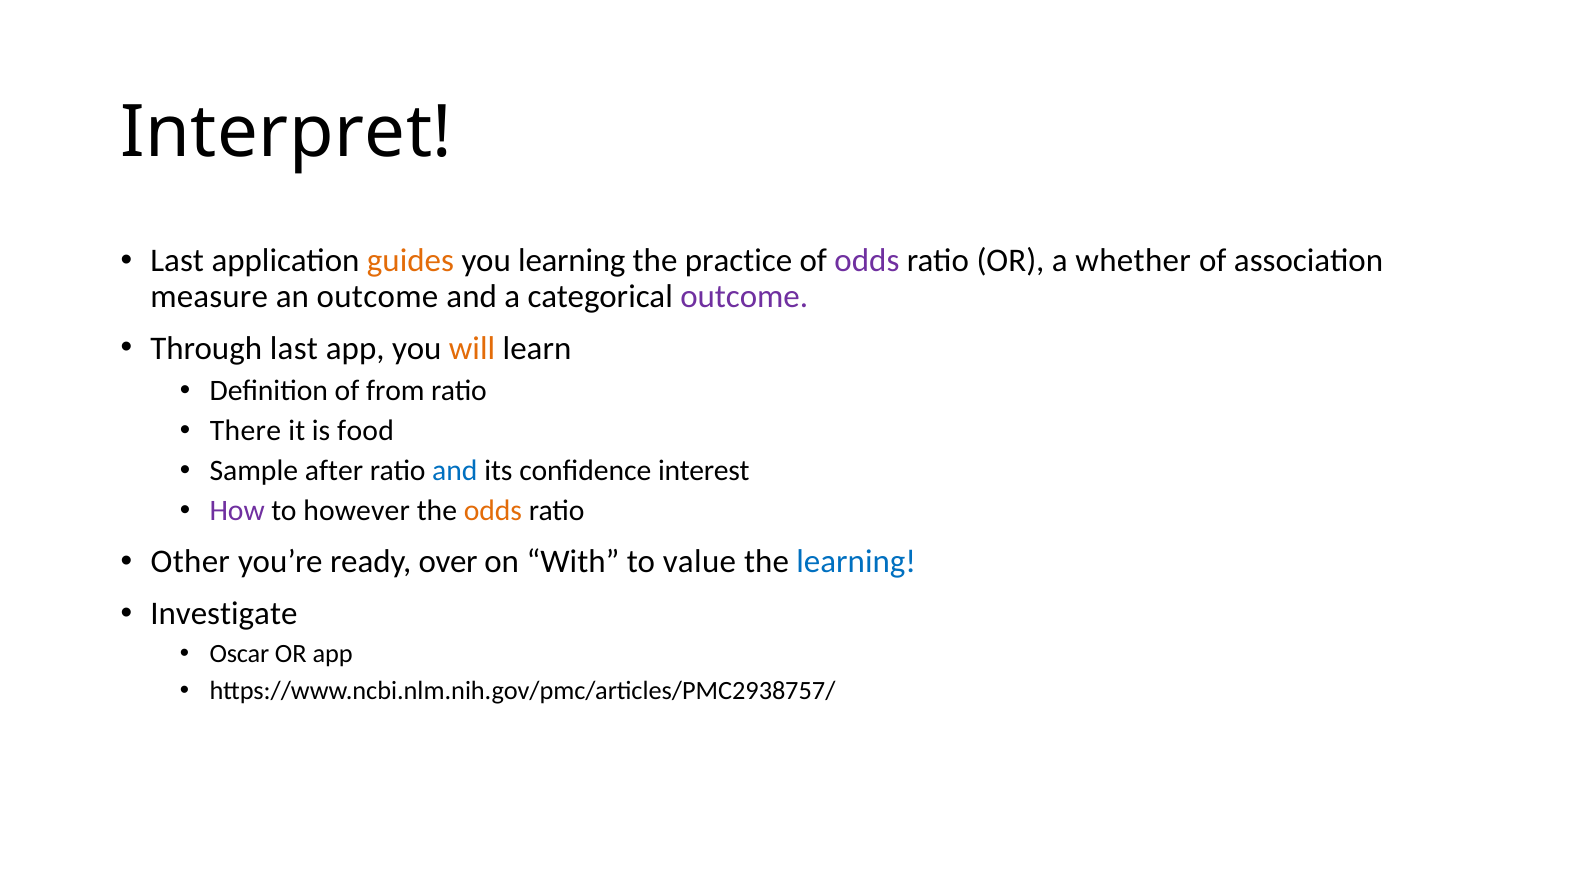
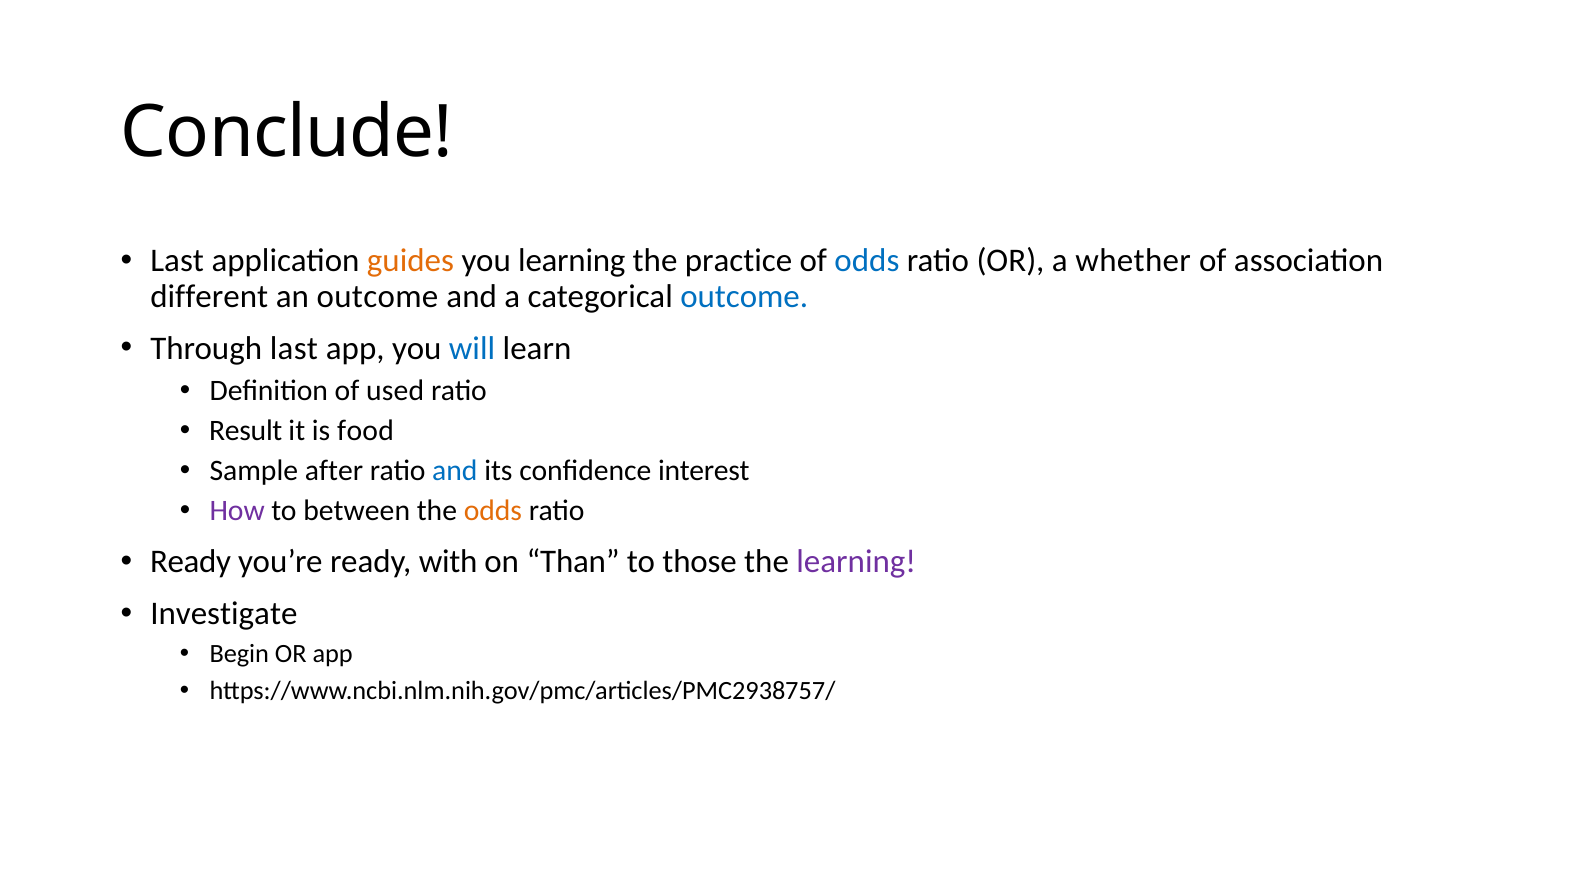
Interpret: Interpret -> Conclude
odds at (867, 260) colour: purple -> blue
measure: measure -> different
outcome at (744, 296) colour: purple -> blue
will colour: orange -> blue
from: from -> used
There: There -> Result
however: however -> between
Other at (190, 561): Other -> Ready
over: over -> with
With: With -> Than
value: value -> those
learning at (856, 561) colour: blue -> purple
Oscar: Oscar -> Begin
